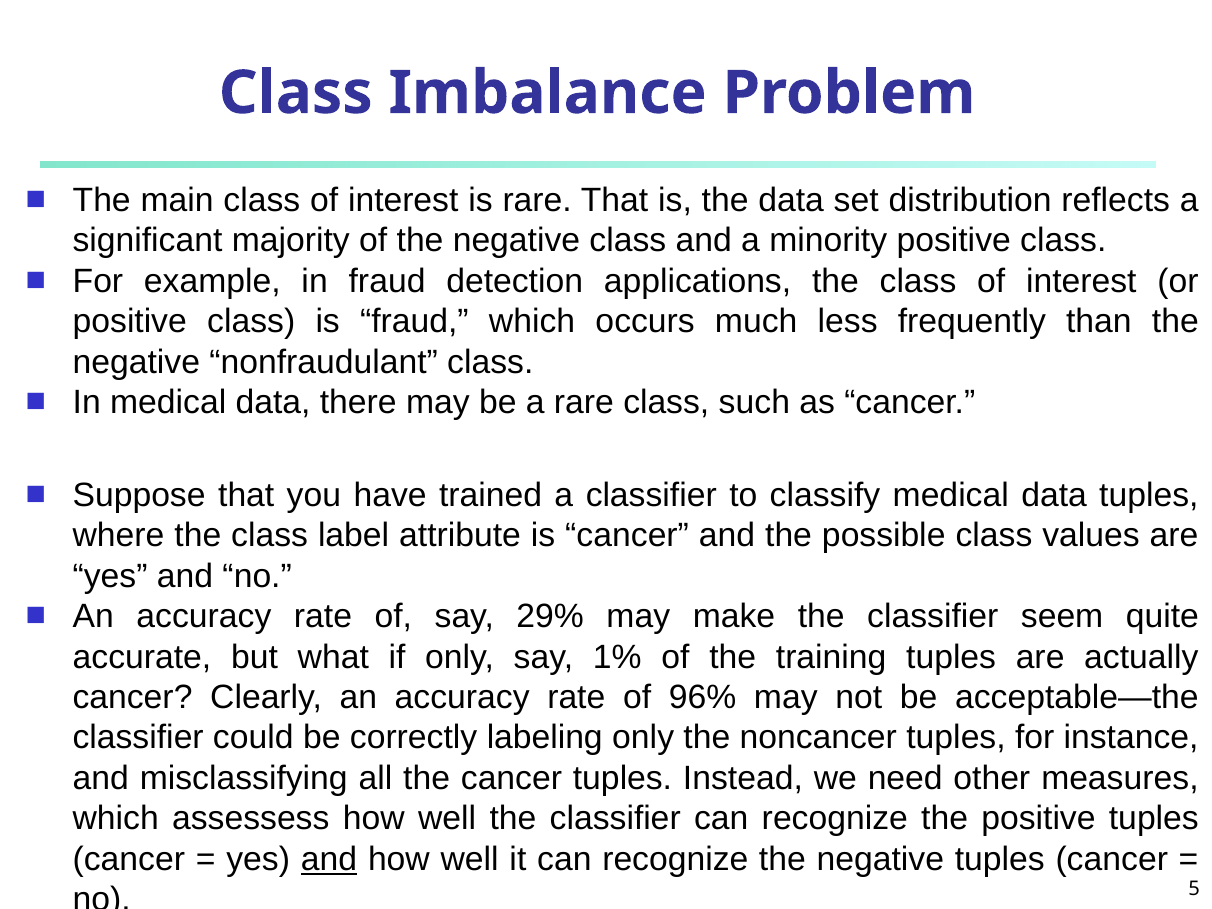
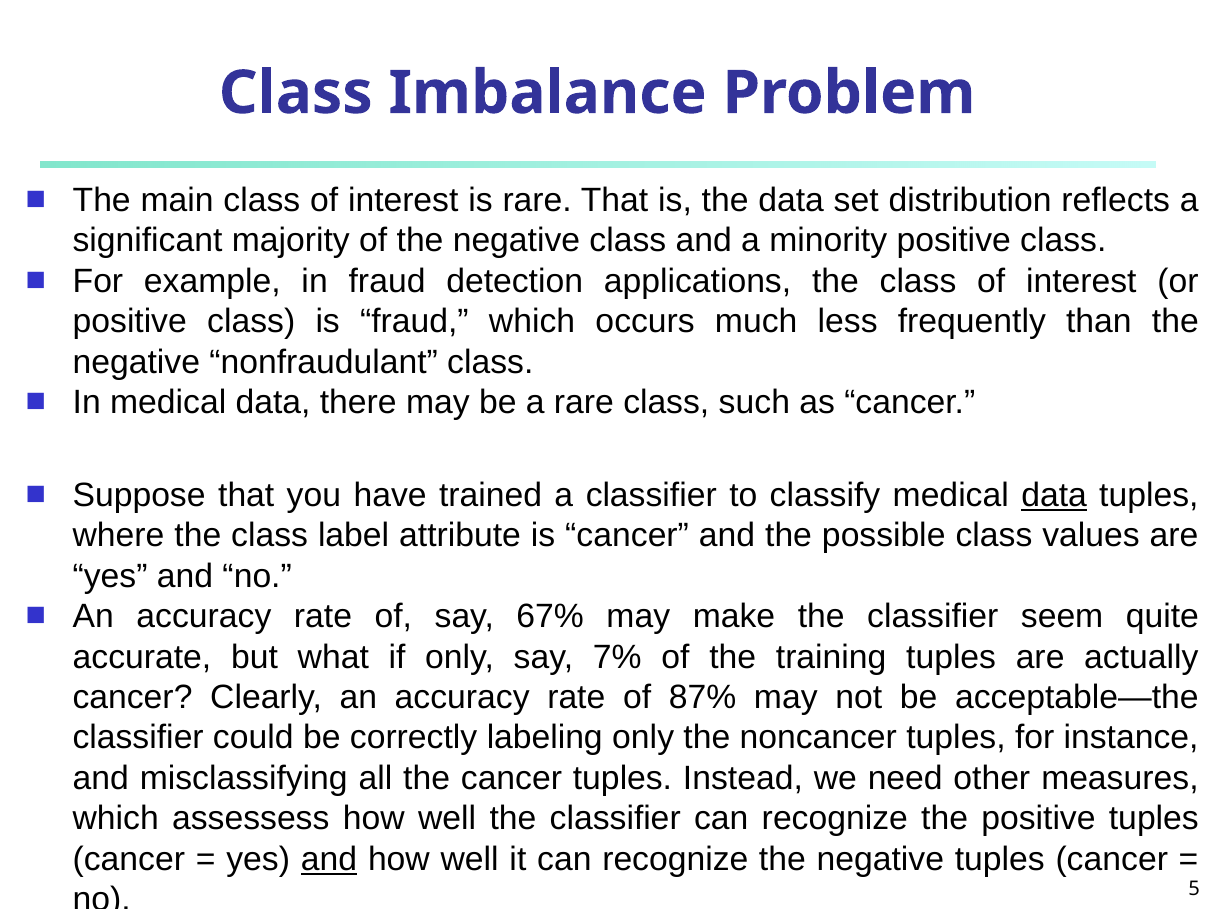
data at (1054, 495) underline: none -> present
29%: 29% -> 67%
1%: 1% -> 7%
96%: 96% -> 87%
